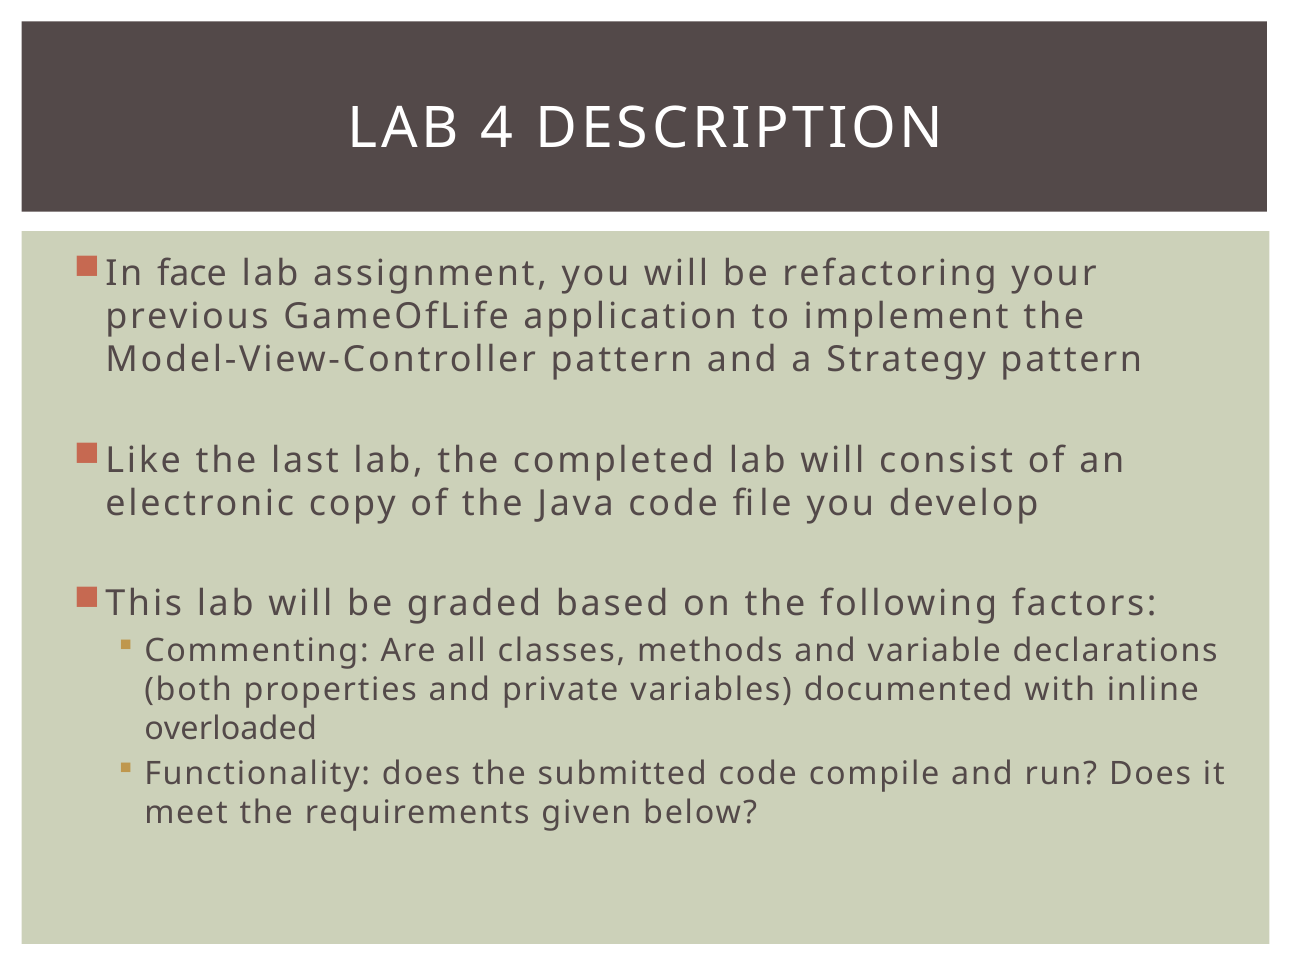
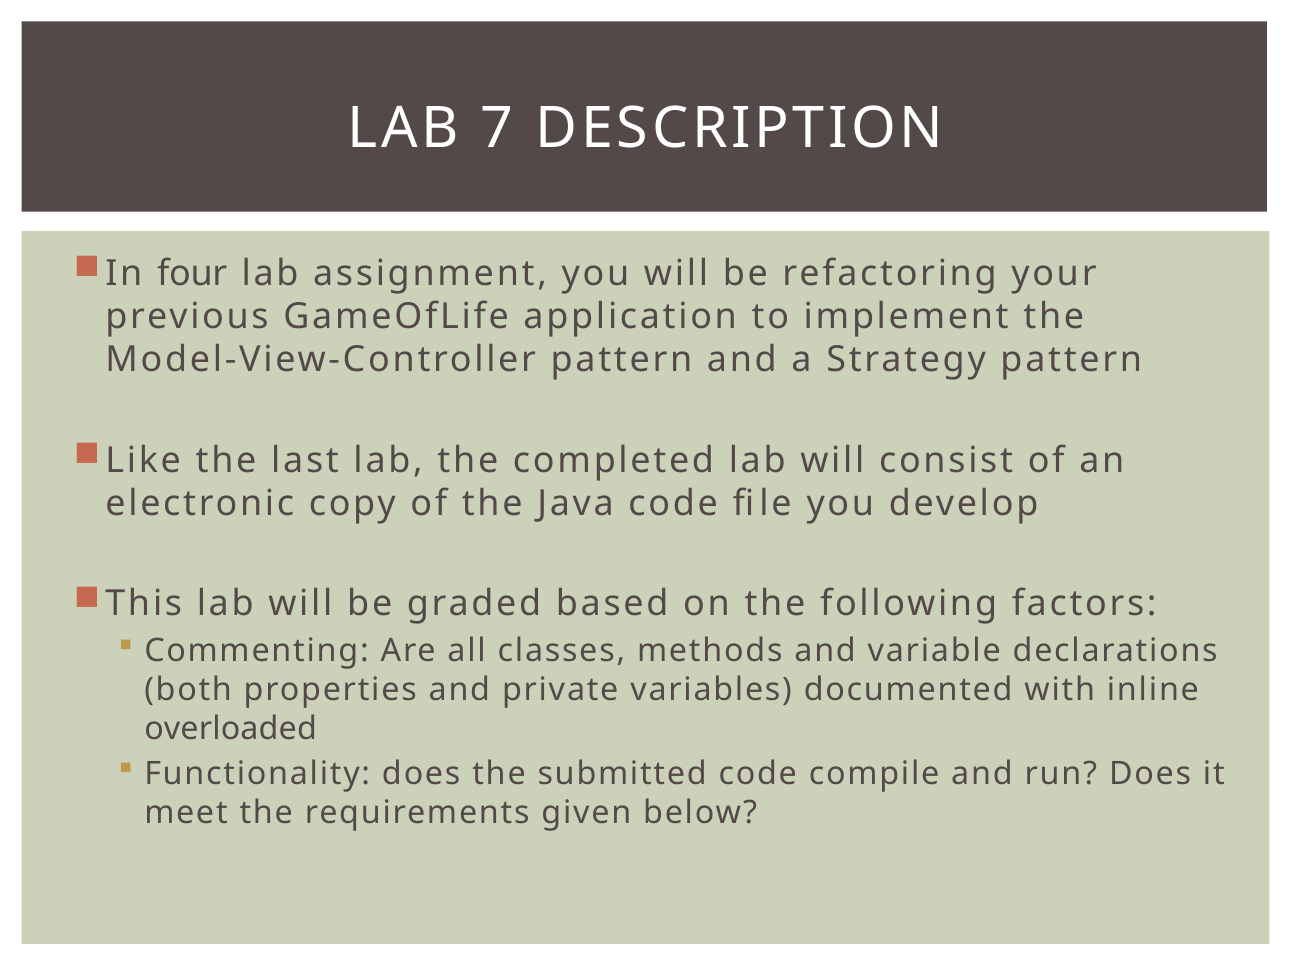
4: 4 -> 7
face: face -> four
